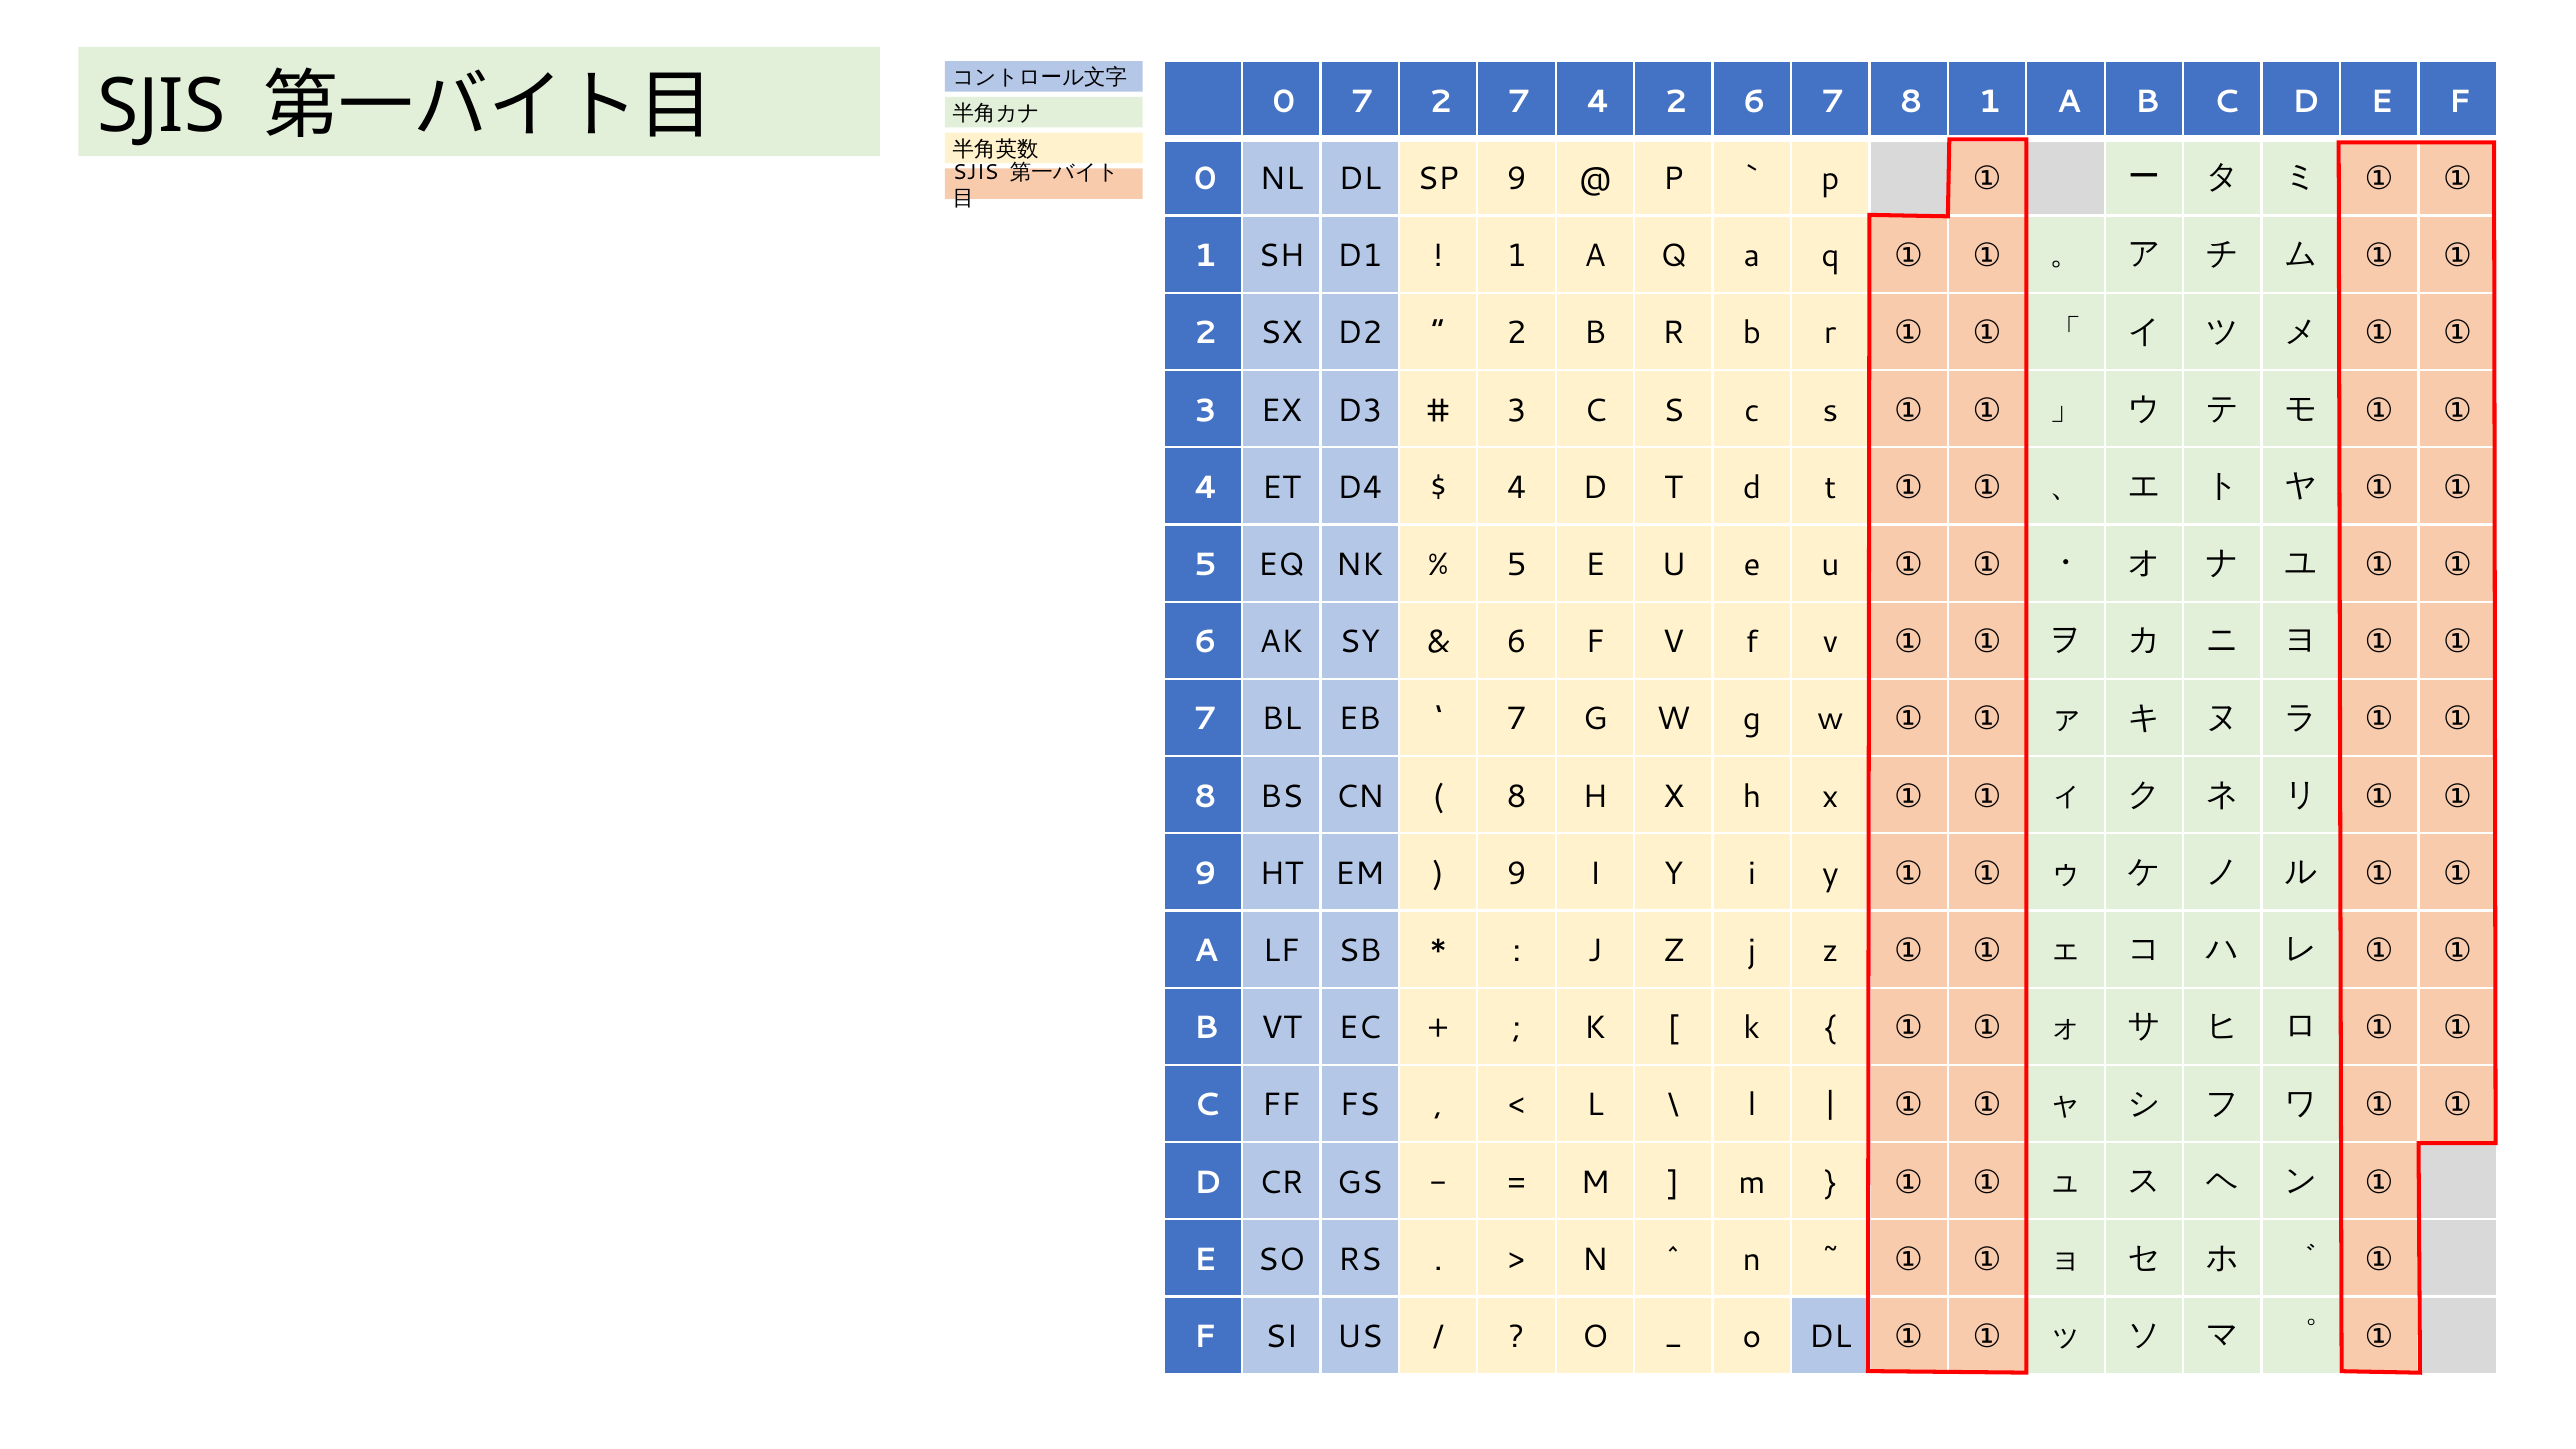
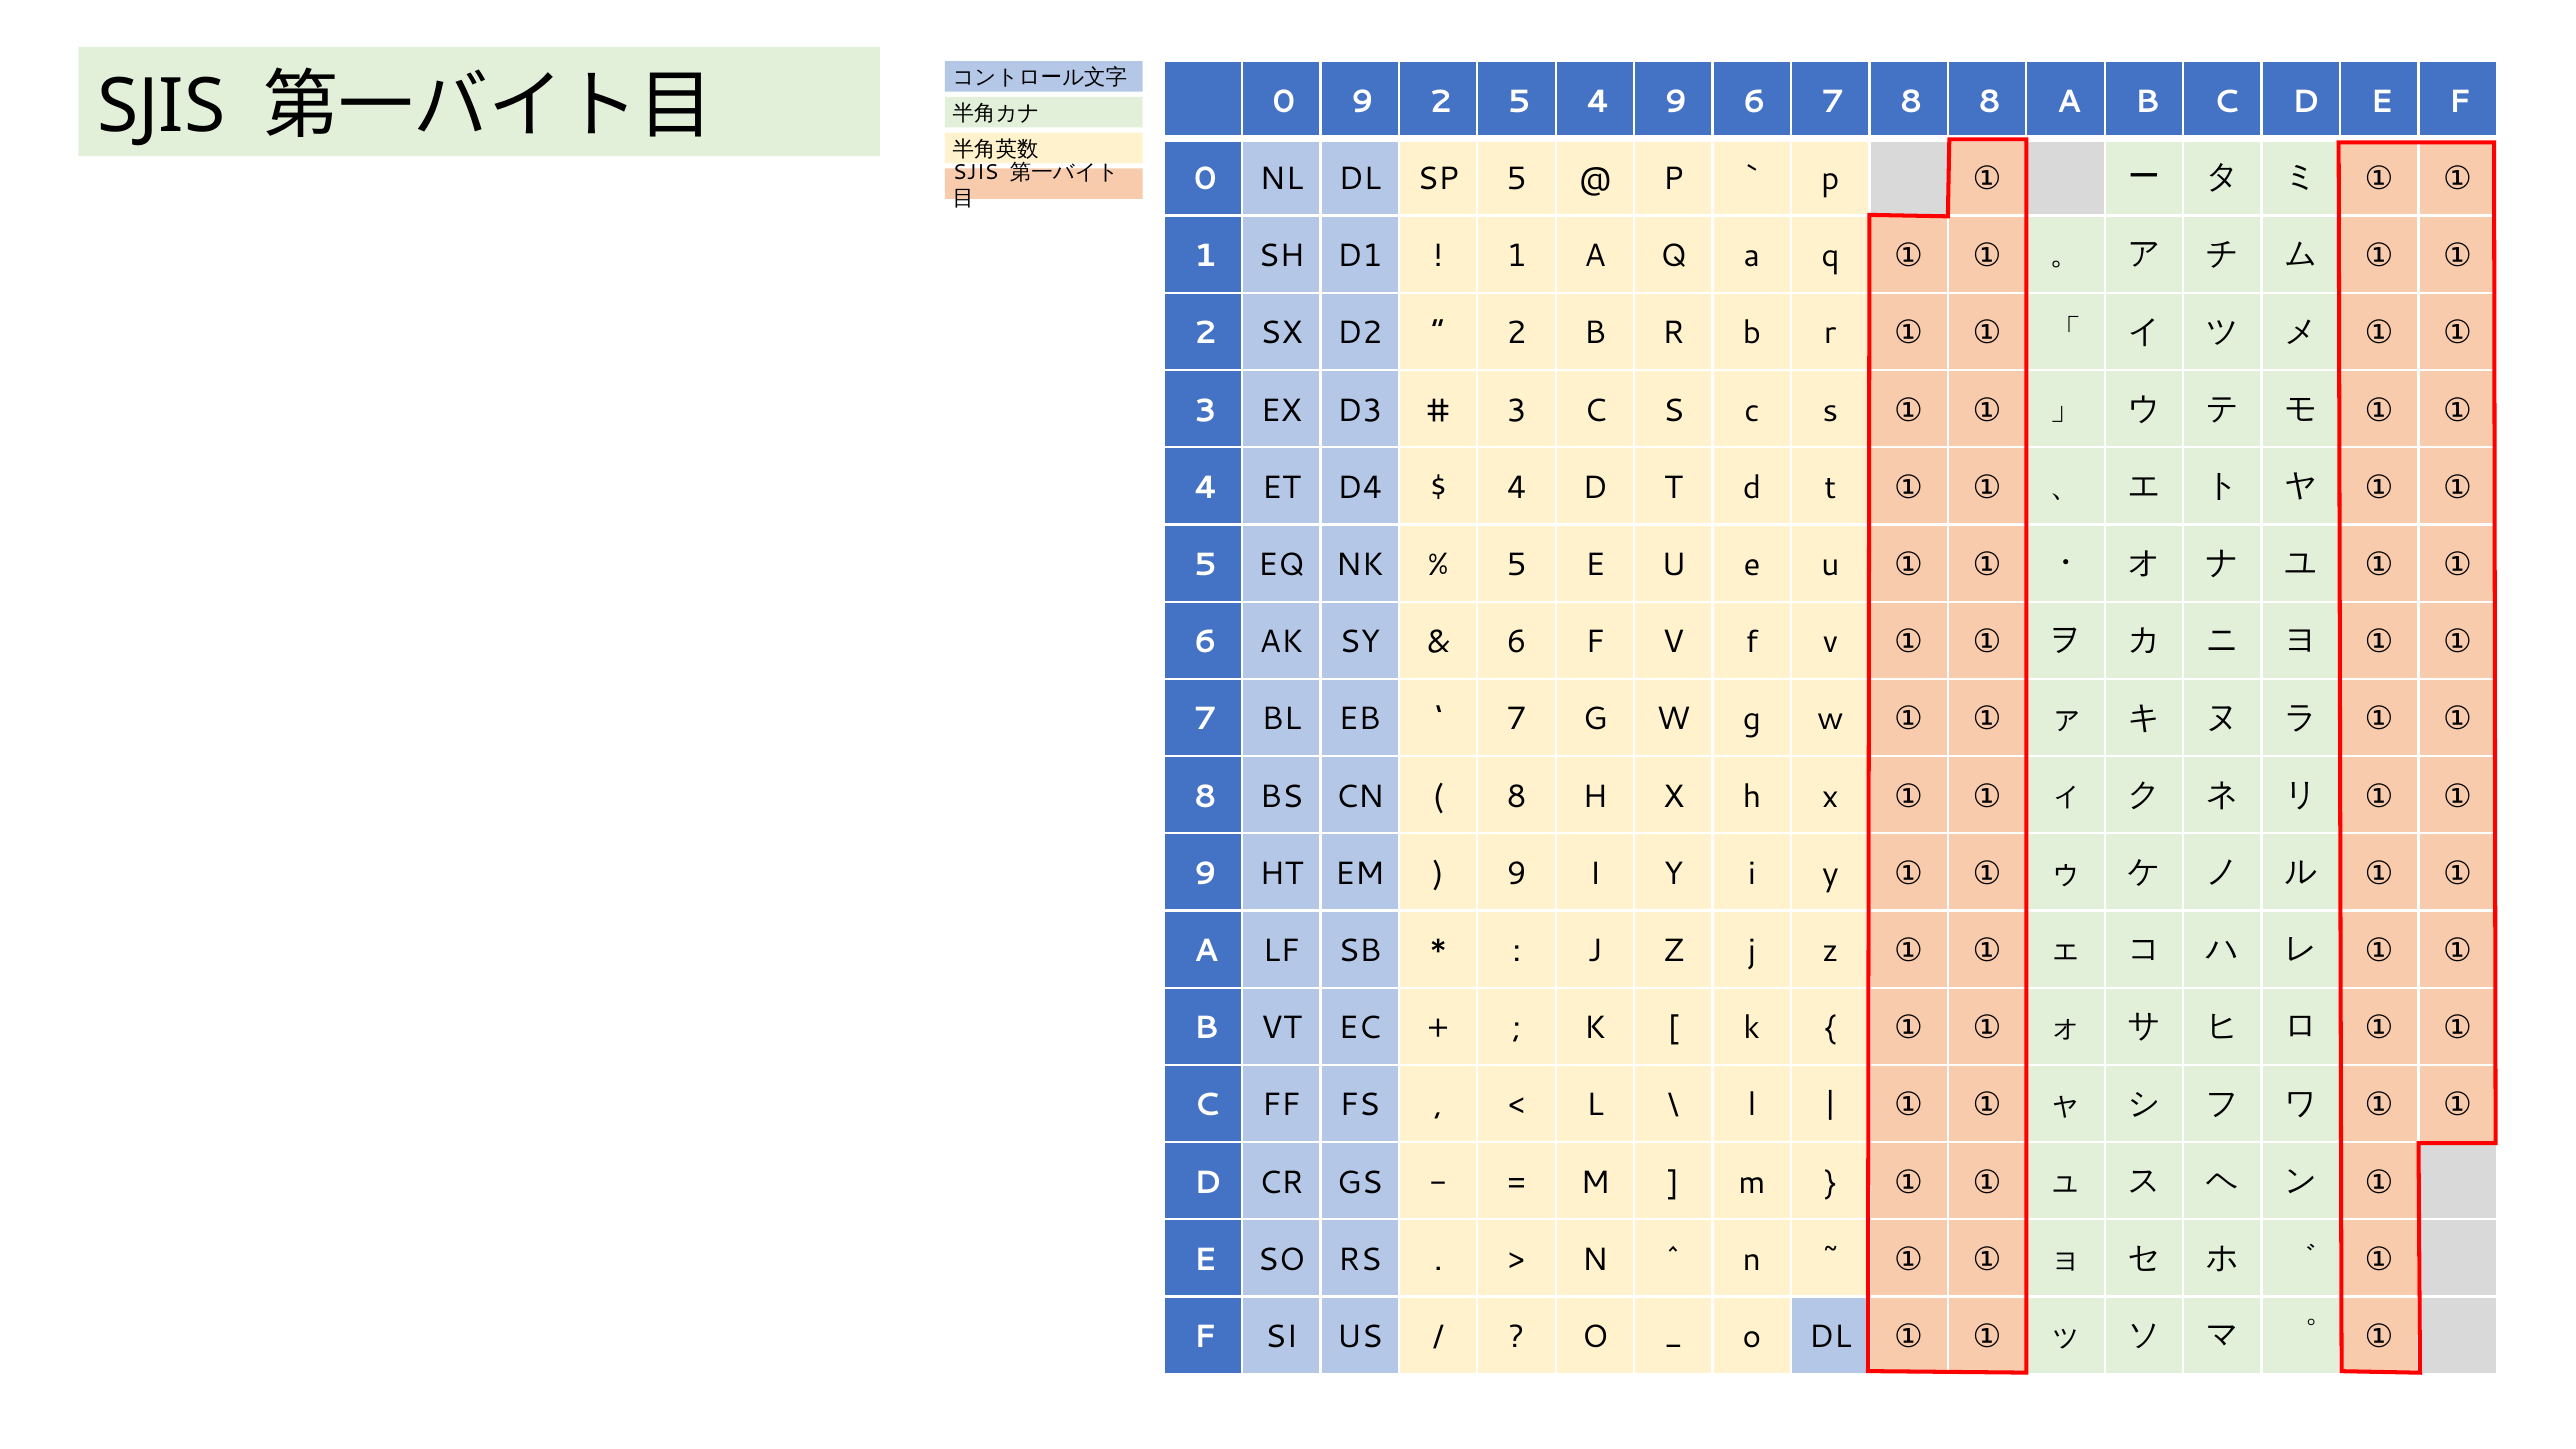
0 7: 7 -> 9
2 7: 7 -> 5
4 2: 2 -> 9
8 1: 1 -> 8
SP 9: 9 -> 5
